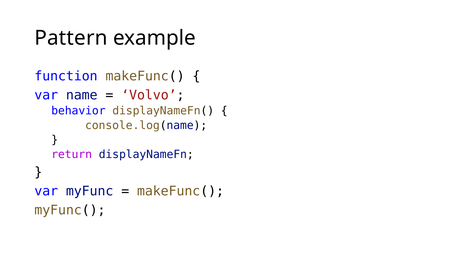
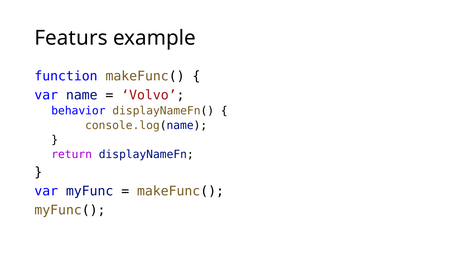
Pattern: Pattern -> Featurs
